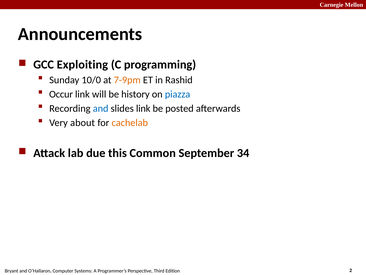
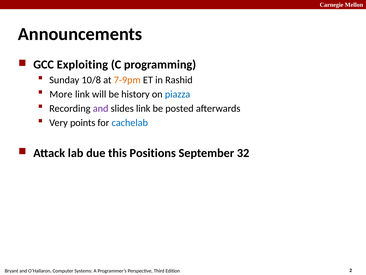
10/0: 10/0 -> 10/8
Occur: Occur -> More
and at (101, 108) colour: blue -> purple
about: about -> points
cachelab colour: orange -> blue
Common: Common -> Positions
34: 34 -> 32
